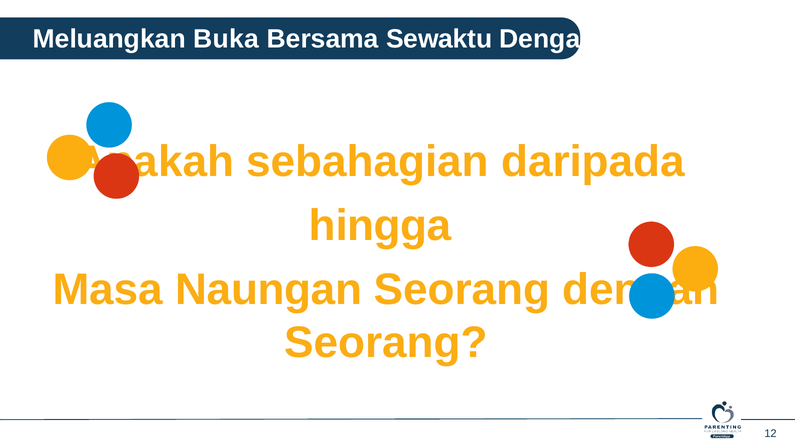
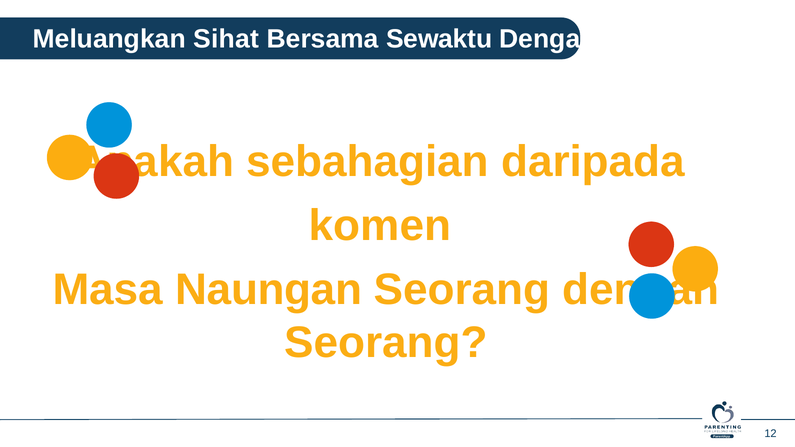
Buka: Buka -> Sihat
hingga: hingga -> komen
